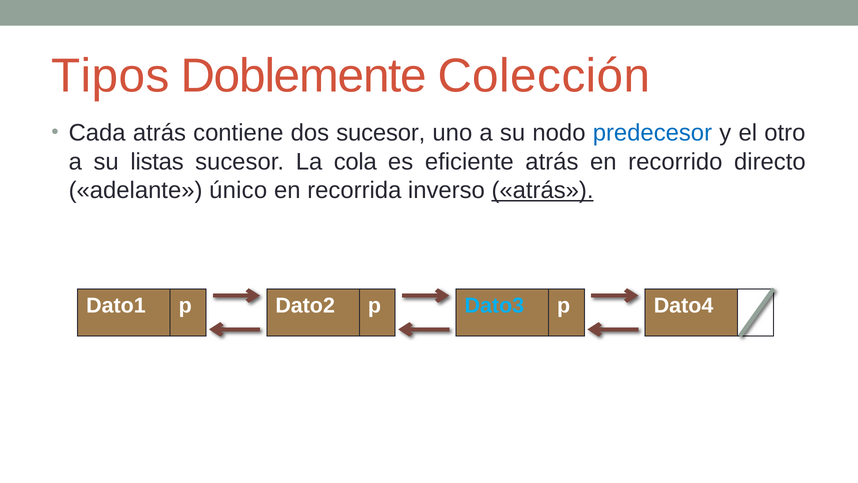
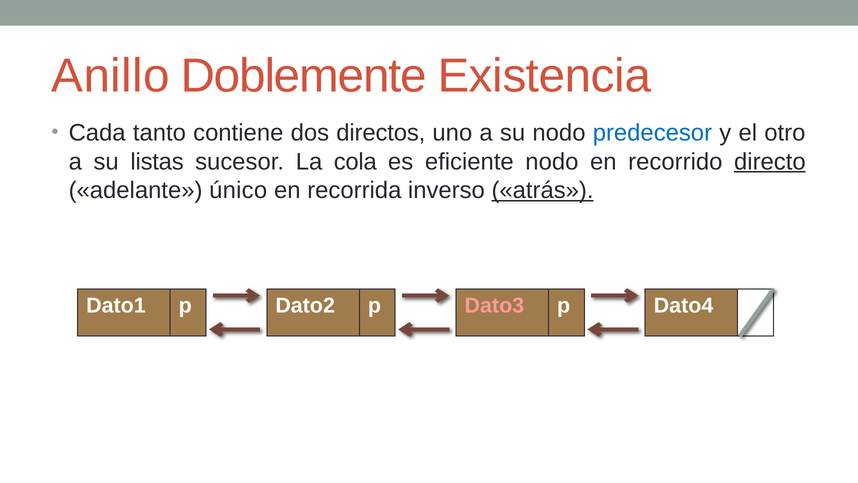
Tipos: Tipos -> Anillo
Colección: Colección -> Existencia
Cada atrás: atrás -> tanto
dos sucesor: sucesor -> directos
eficiente atrás: atrás -> nodo
directo underline: none -> present
Dato3 colour: light blue -> pink
